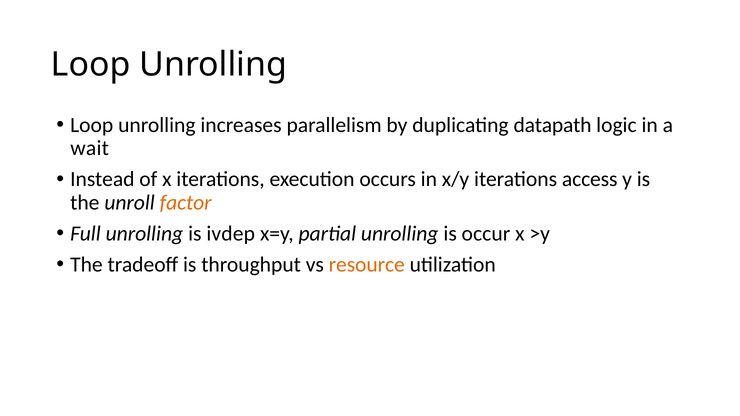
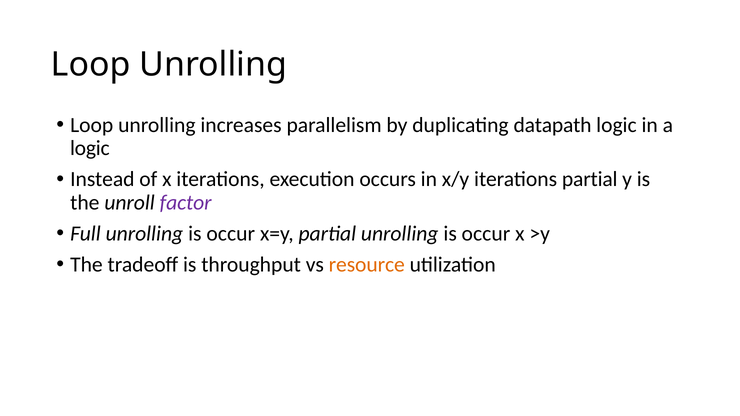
wait at (90, 148): wait -> logic
iterations access: access -> partial
factor colour: orange -> purple
Full unrolling is ivdep: ivdep -> occur
